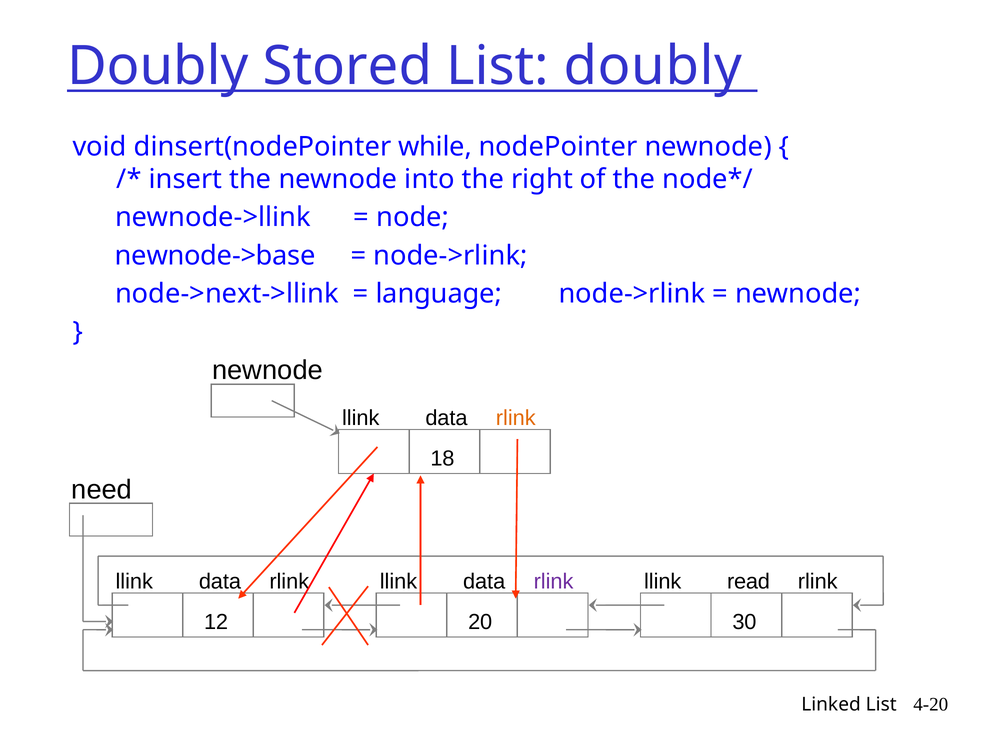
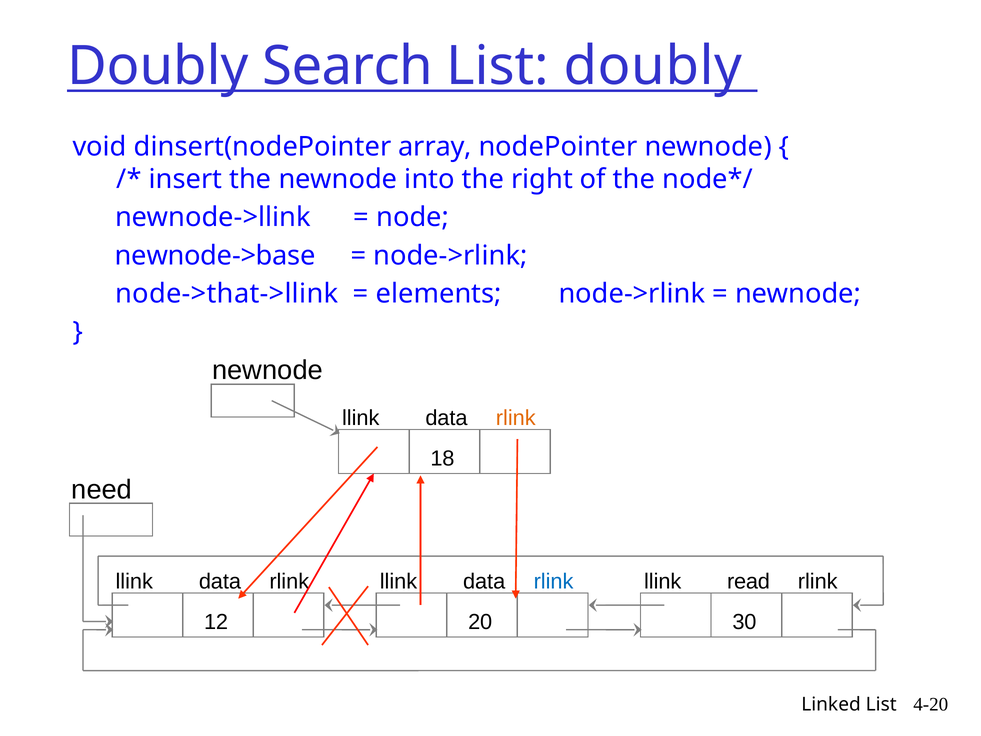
Stored: Stored -> Search
while: while -> array
node->next->llink: node->next->llink -> node->that->llink
language: language -> elements
rlink at (554, 582) colour: purple -> blue
